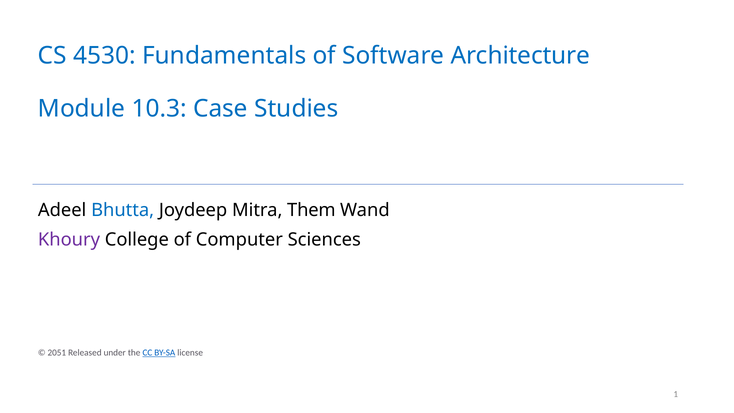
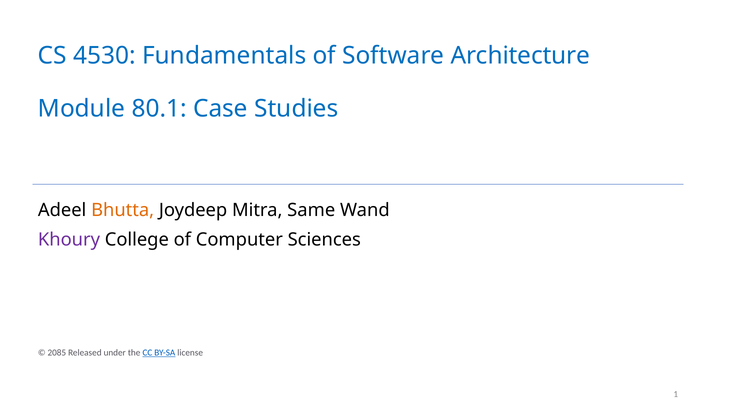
10.3: 10.3 -> 80.1
Bhutta colour: blue -> orange
Them: Them -> Same
2051: 2051 -> 2085
